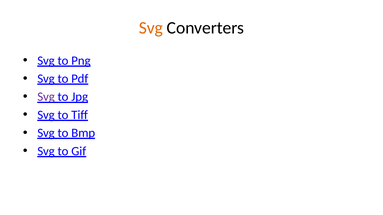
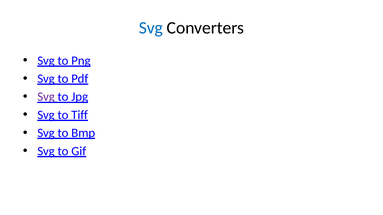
Svg at (151, 28) colour: orange -> blue
